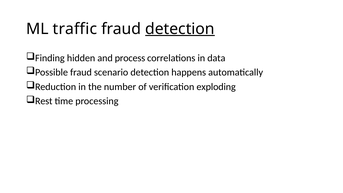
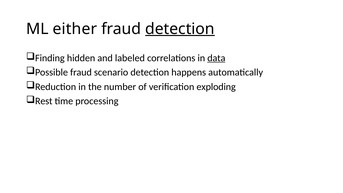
traffic: traffic -> either
process: process -> labeled
data underline: none -> present
